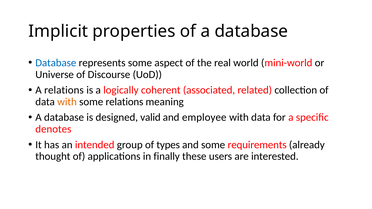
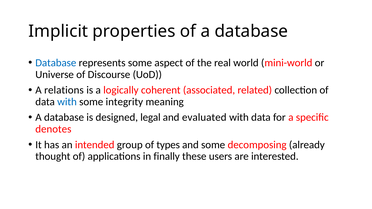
with at (67, 102) colour: orange -> blue
some relations: relations -> integrity
valid: valid -> legal
employee: employee -> evaluated
requirements: requirements -> decomposing
